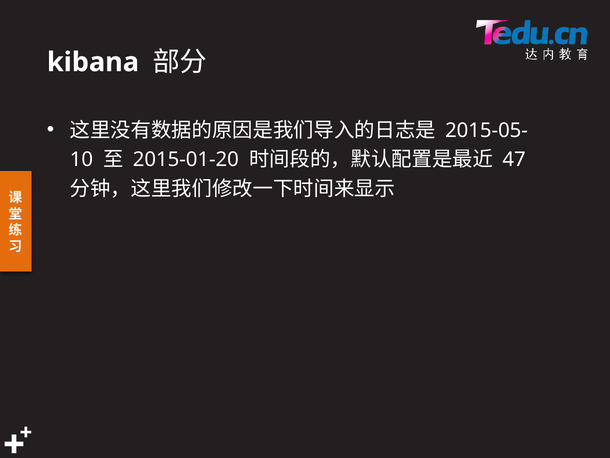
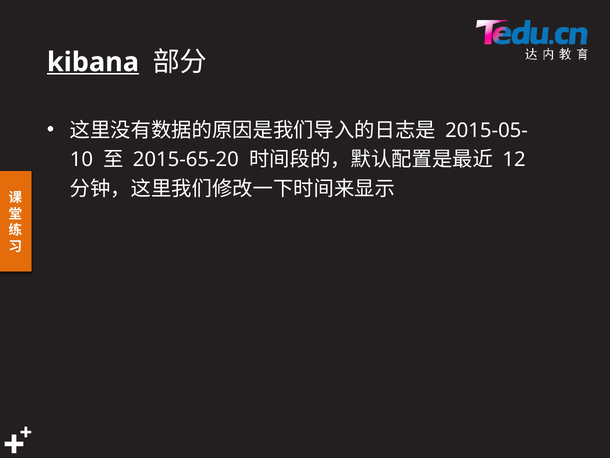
kibana underline: none -> present
2015-01-20: 2015-01-20 -> 2015-65-20
47: 47 -> 12
